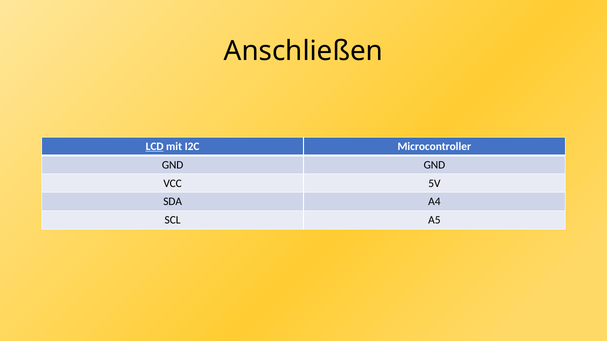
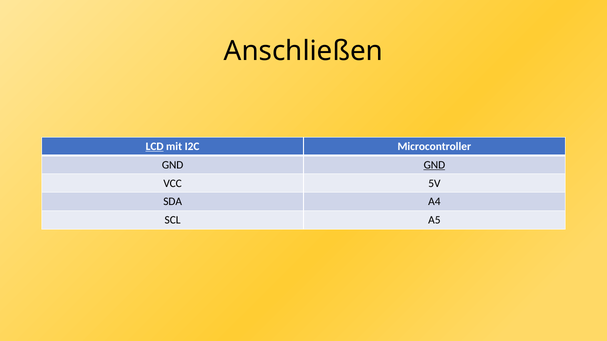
GND at (434, 165) underline: none -> present
